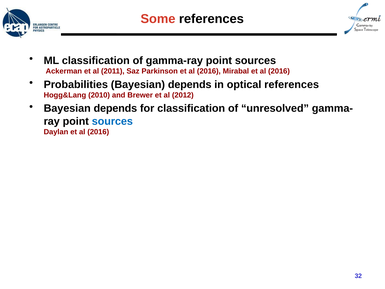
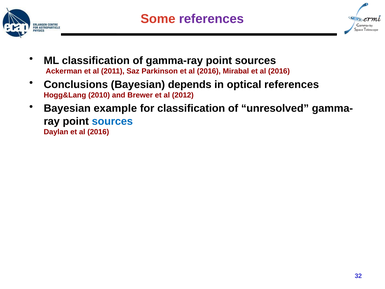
references at (211, 19) colour: black -> purple
Probabilities: Probabilities -> Conclusions
depends at (115, 108): depends -> example
